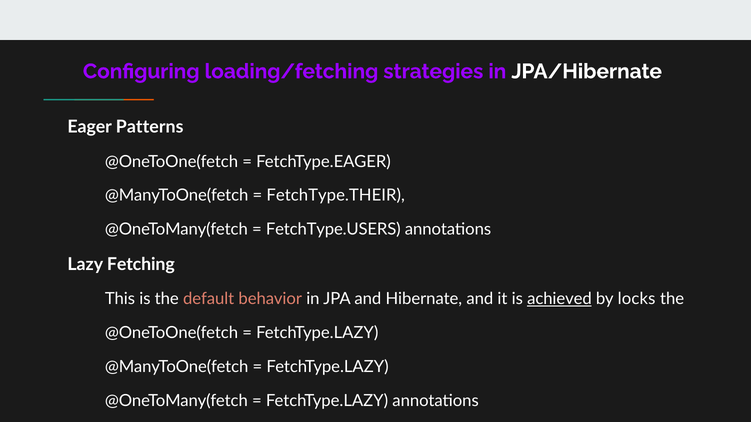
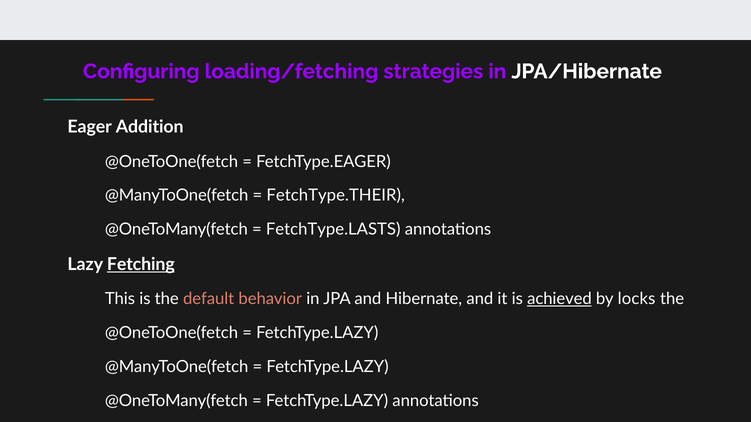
Patterns: Patterns -> Addition
FetchType.USERS: FetchType.USERS -> FetchType.LASTS
Fetching underline: none -> present
